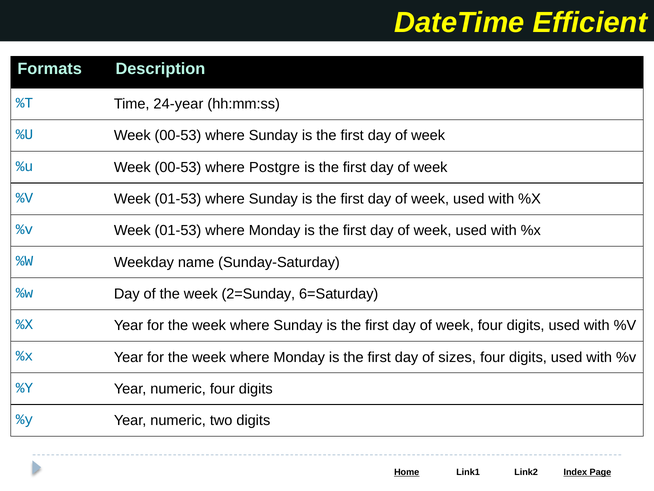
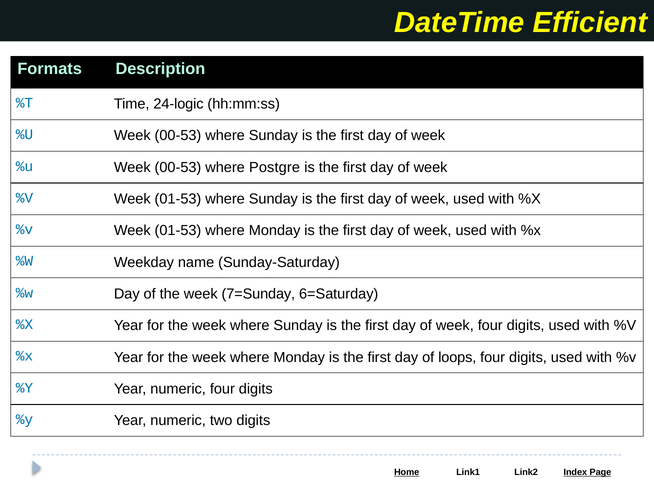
24-year: 24-year -> 24-logic
2=Sunday: 2=Sunday -> 7=Sunday
sizes: sizes -> loops
